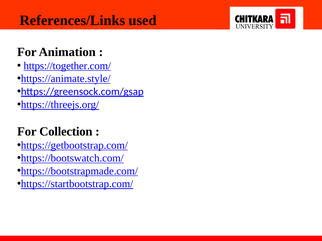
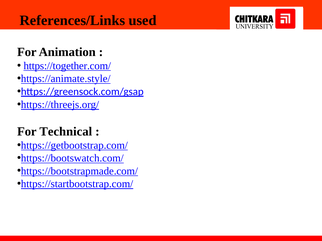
Collection: Collection -> Technical
